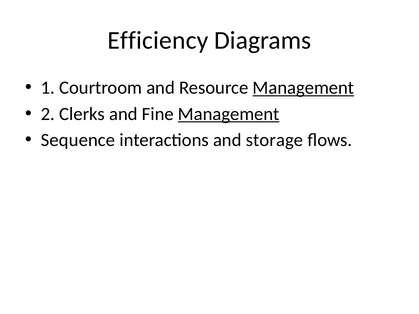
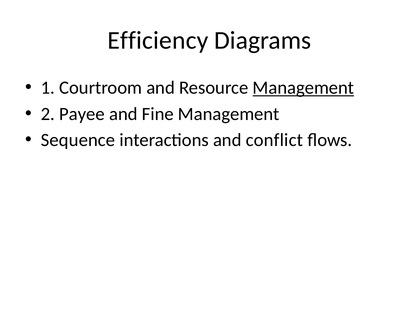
Clerks: Clerks -> Payee
Management at (229, 114) underline: present -> none
storage: storage -> conflict
